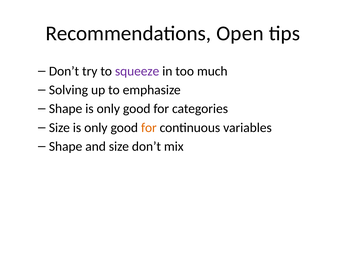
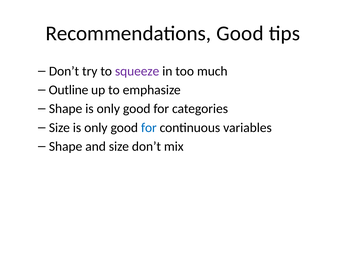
Recommendations Open: Open -> Good
Solving: Solving -> Outline
for at (149, 128) colour: orange -> blue
